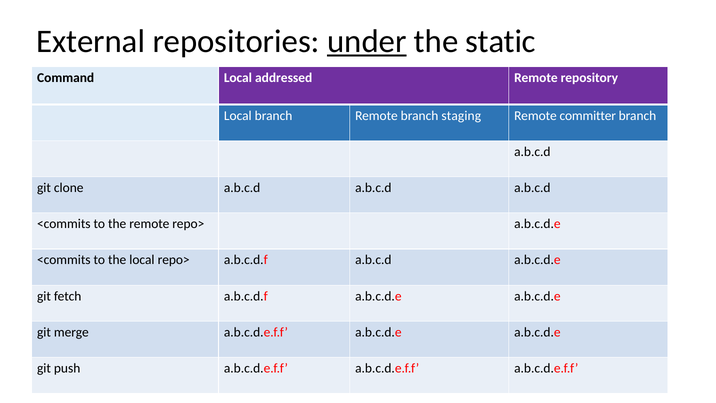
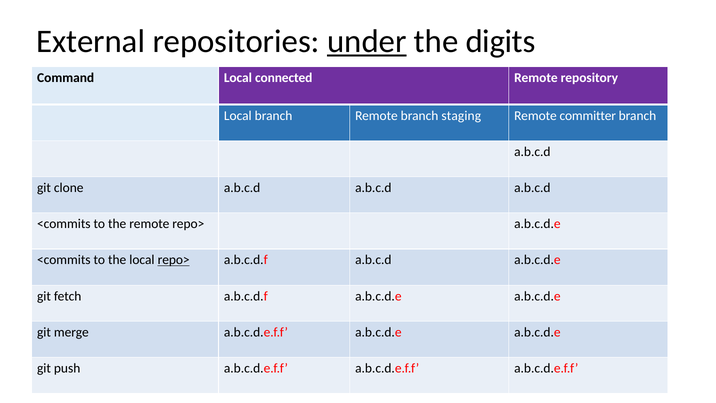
static: static -> digits
addressed: addressed -> connected
repo> at (174, 260) underline: none -> present
